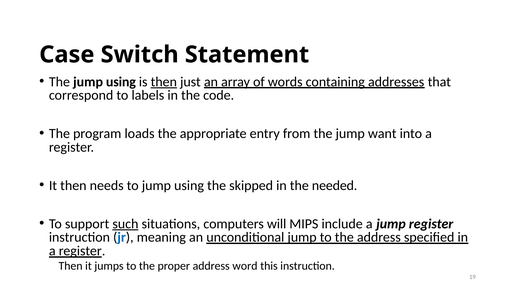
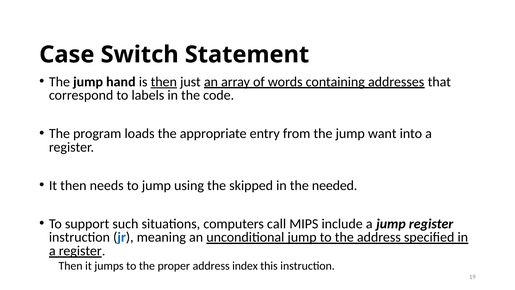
The jump using: using -> hand
such underline: present -> none
will: will -> call
word: word -> index
